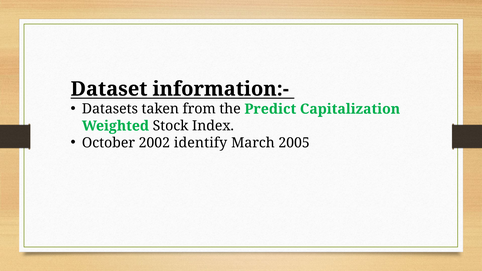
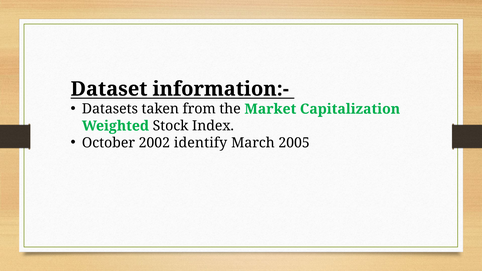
Predict: Predict -> Market
